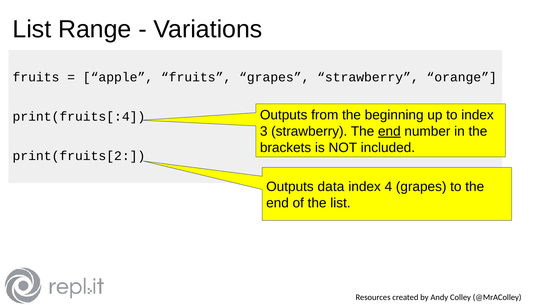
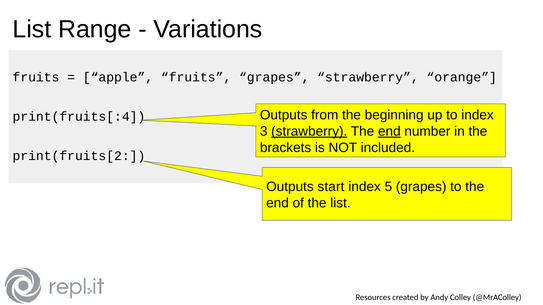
strawberry at (309, 132) underline: none -> present
data: data -> start
4: 4 -> 5
